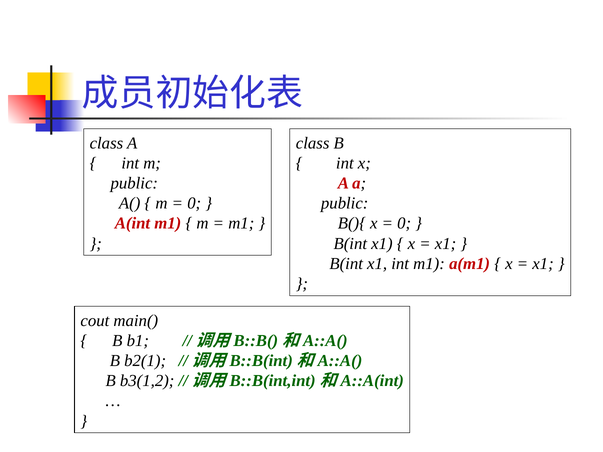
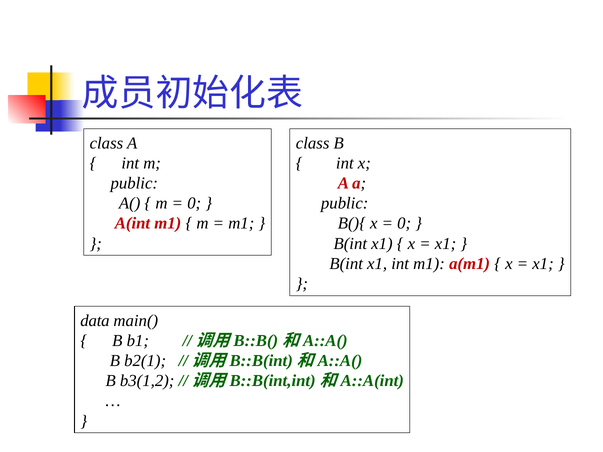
cout: cout -> data
